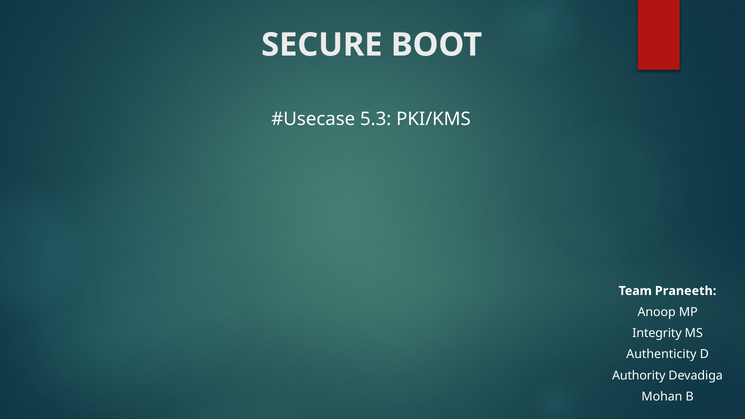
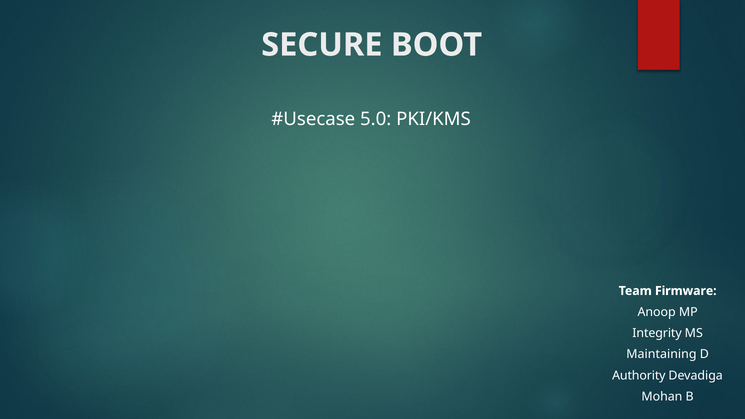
5.3: 5.3 -> 5.0
Praneeth: Praneeth -> Firmware
Authenticity: Authenticity -> Maintaining
